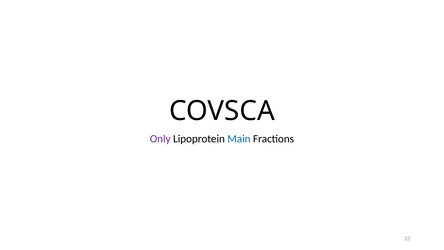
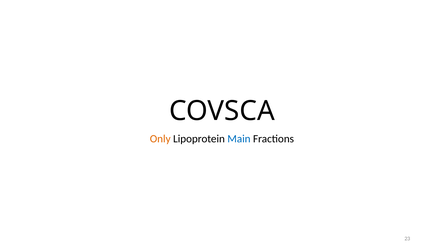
Only colour: purple -> orange
